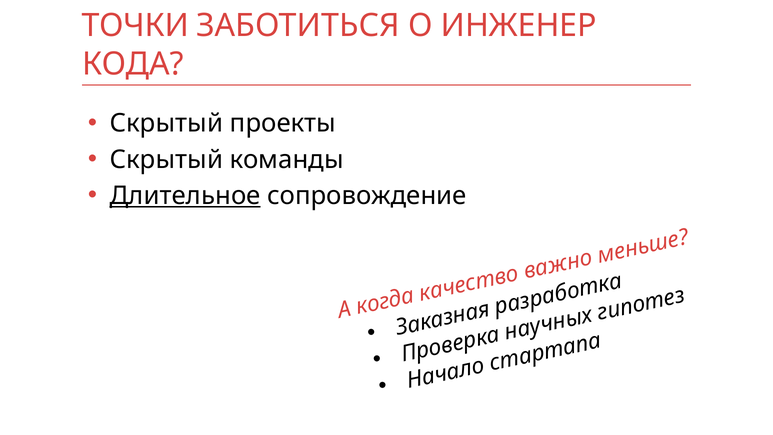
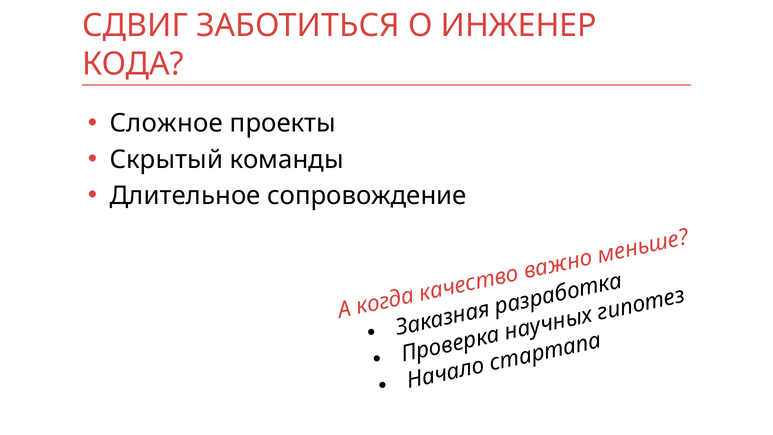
ТОЧКИ: ТОЧКИ -> СДВИГ
Скрытый at (166, 123): Скрытый -> Сложное
Длительное underline: present -> none
